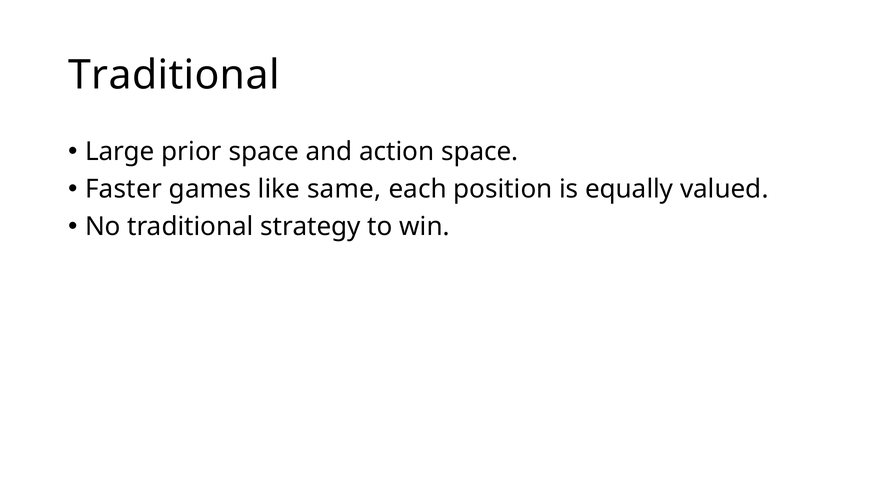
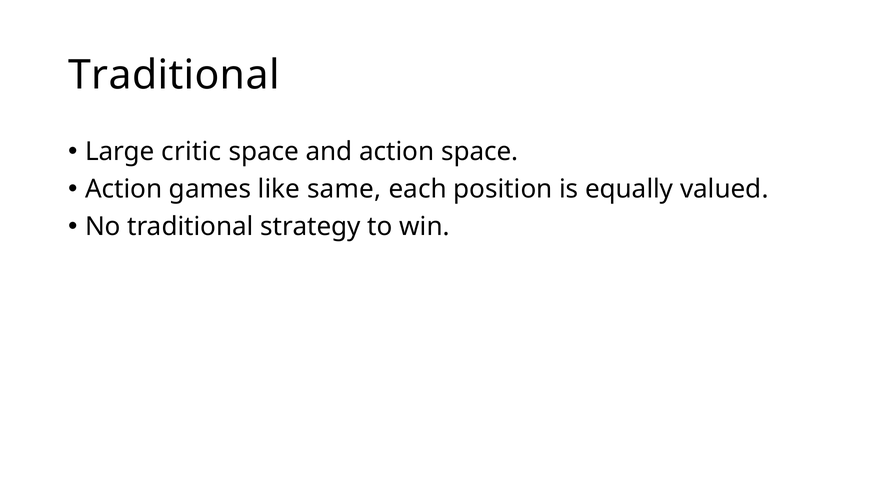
prior: prior -> critic
Faster at (123, 189): Faster -> Action
